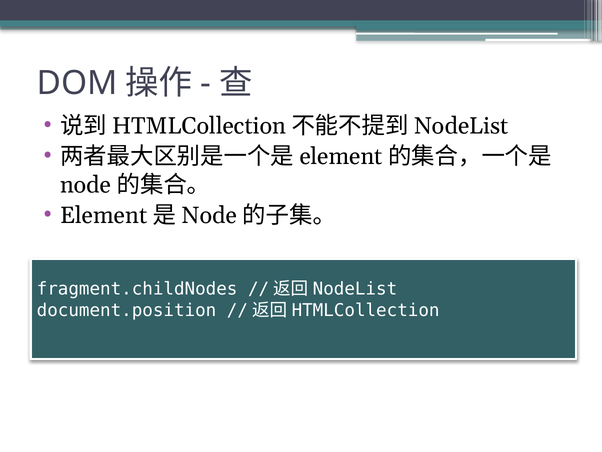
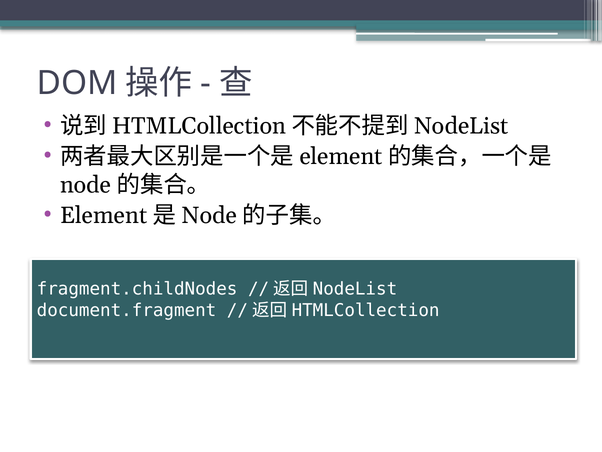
document.position: document.position -> document.fragment
